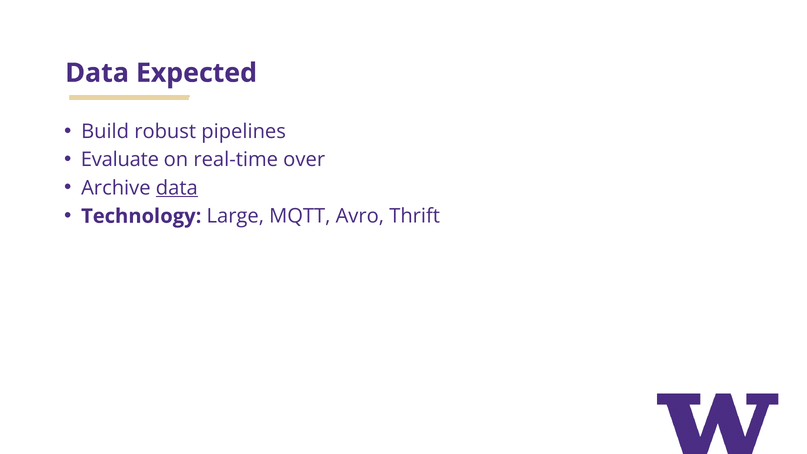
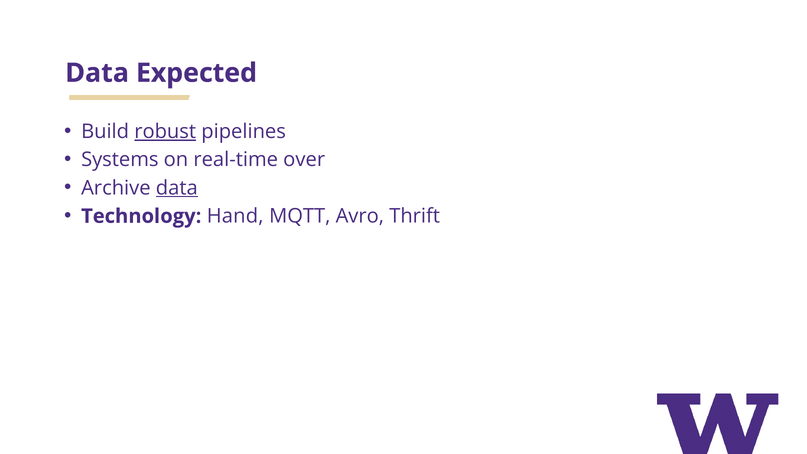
robust underline: none -> present
Evaluate: Evaluate -> Systems
Large: Large -> Hand
